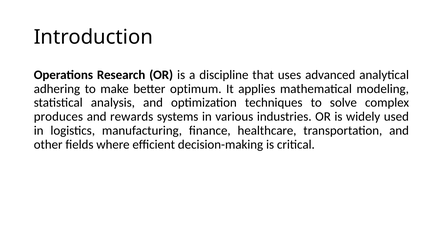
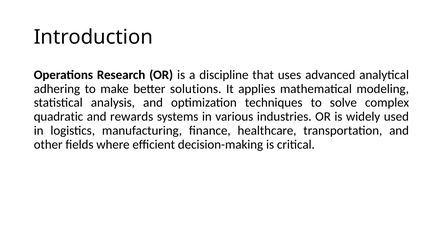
optimum: optimum -> solutions
produces: produces -> quadratic
